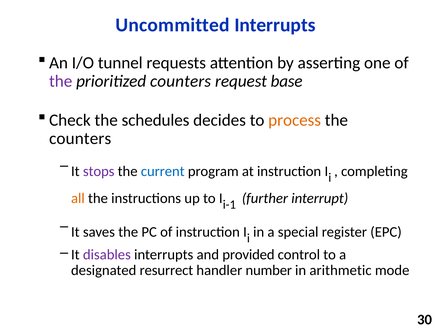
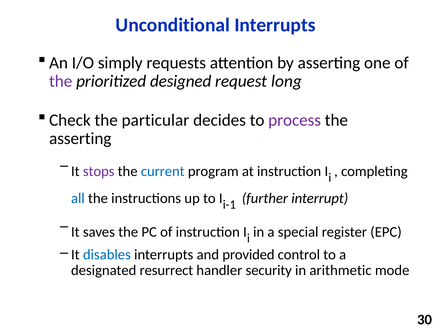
Uncommitted: Uncommitted -> Unconditional
tunnel: tunnel -> simply
prioritized counters: counters -> designed
base: base -> long
schedules: schedules -> particular
process colour: orange -> purple
counters at (80, 139): counters -> asserting
all colour: orange -> blue
disables colour: purple -> blue
number: number -> security
